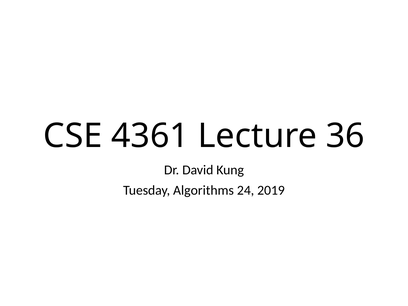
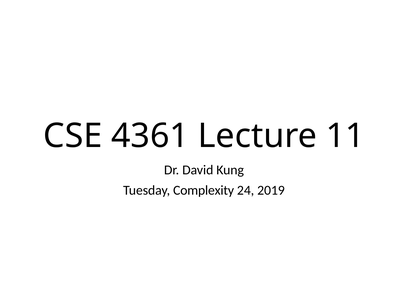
36: 36 -> 11
Algorithms: Algorithms -> Complexity
